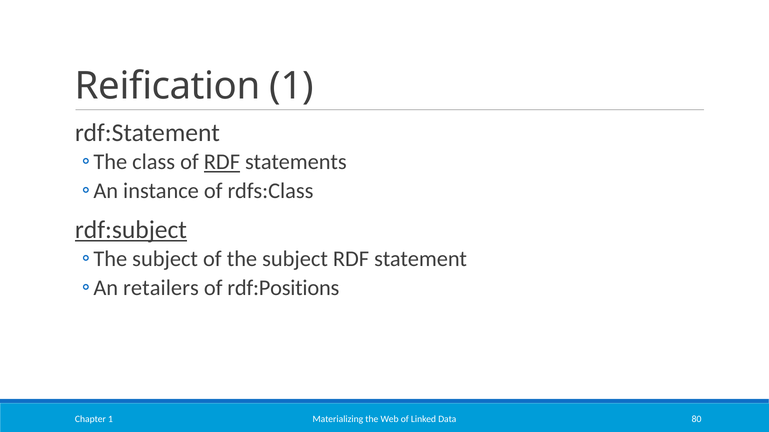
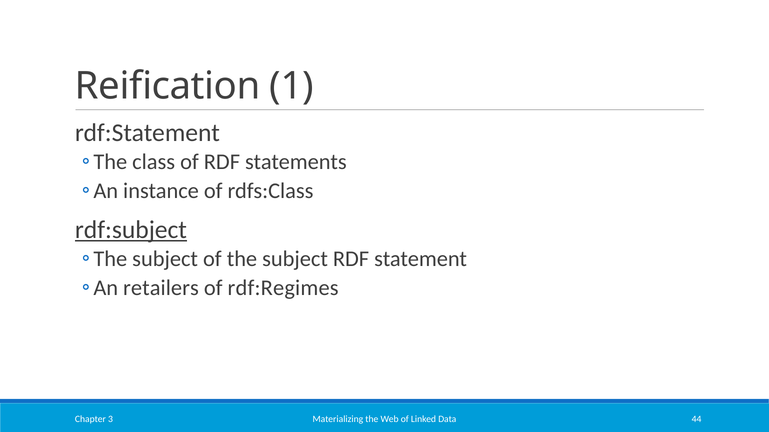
RDF at (222, 162) underline: present -> none
rdf:Positions: rdf:Positions -> rdf:Regimes
80: 80 -> 44
Chapter 1: 1 -> 3
